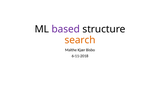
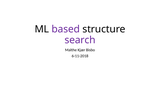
search colour: orange -> purple
